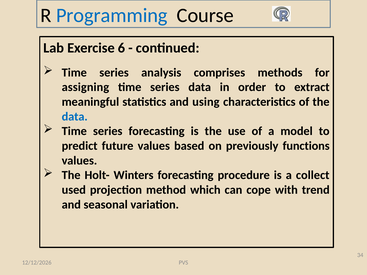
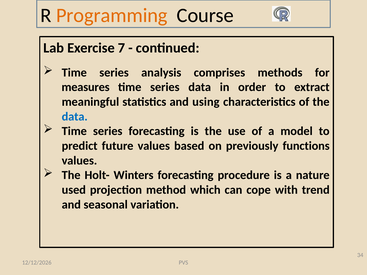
Programming colour: blue -> orange
6: 6 -> 7
assigning: assigning -> measures
collect: collect -> nature
